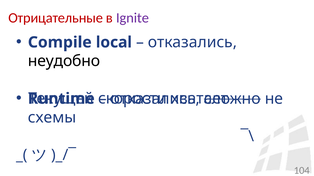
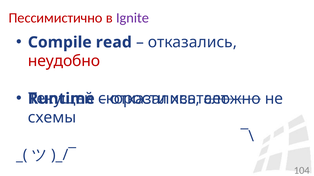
Отрицательные: Отрицательные -> Пессимистично
local: local -> read
неудобно colour: black -> red
